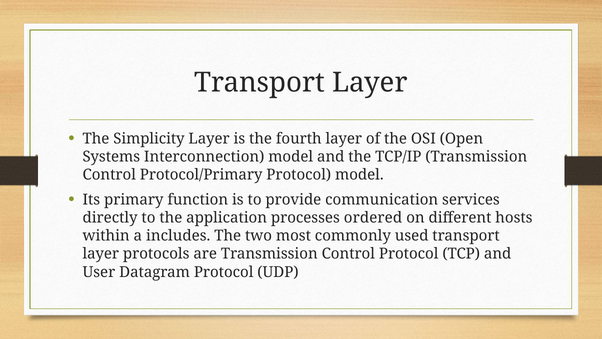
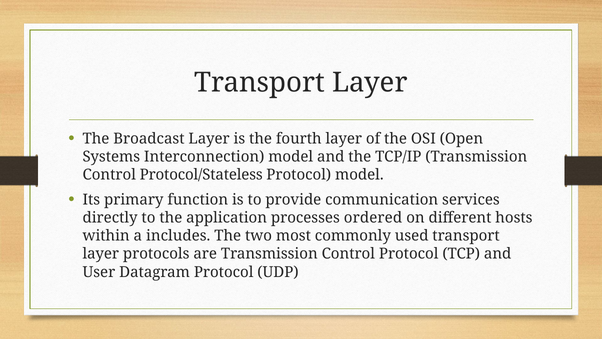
Simplicity: Simplicity -> Broadcast
Protocol/Primary: Protocol/Primary -> Protocol/Stateless
